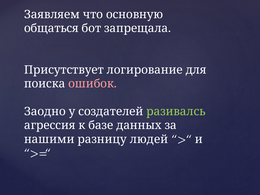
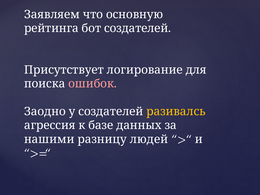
общаться: общаться -> рейтинга
бот запрещала: запрещала -> создателей
разивалсь colour: light green -> yellow
